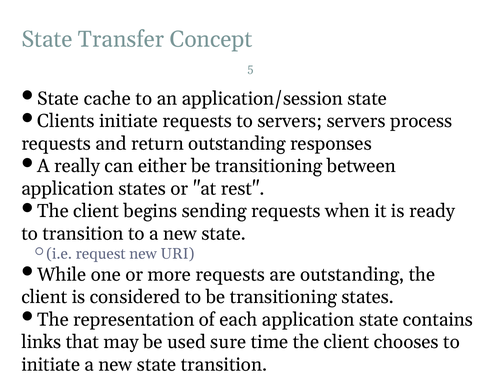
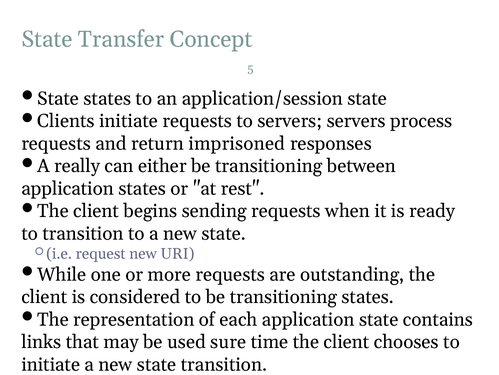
State cache: cache -> states
return outstanding: outstanding -> imprisoned
